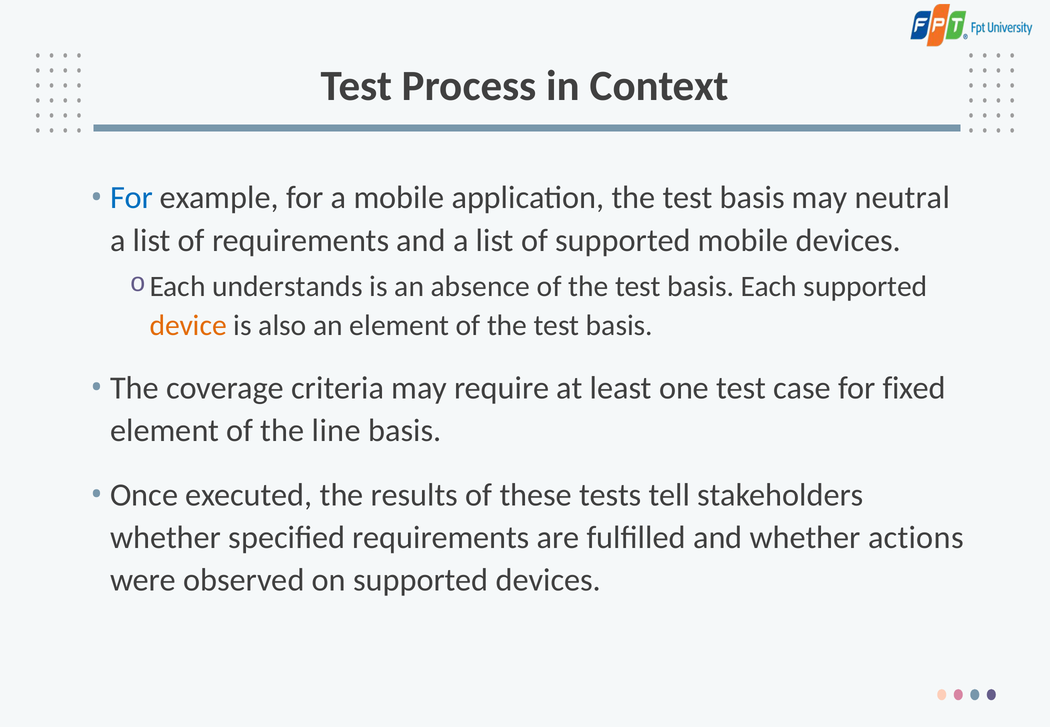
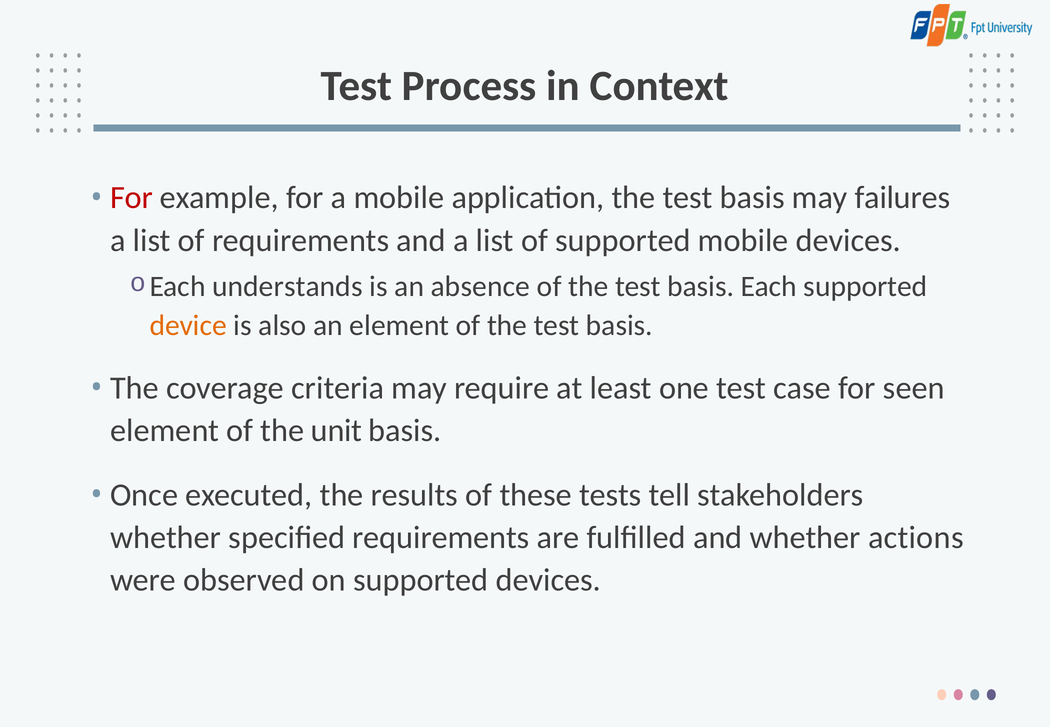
For at (131, 198) colour: blue -> red
neutral: neutral -> failures
fixed: fixed -> seen
line: line -> unit
